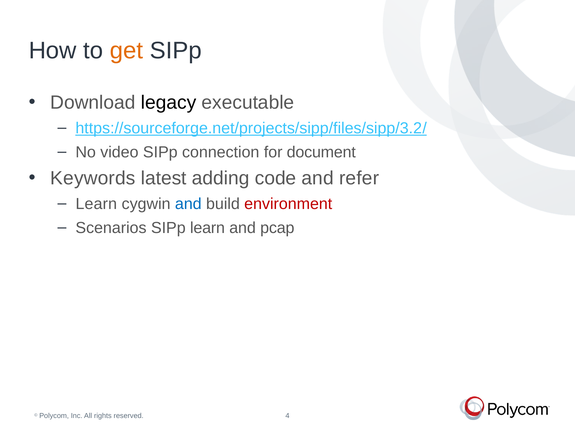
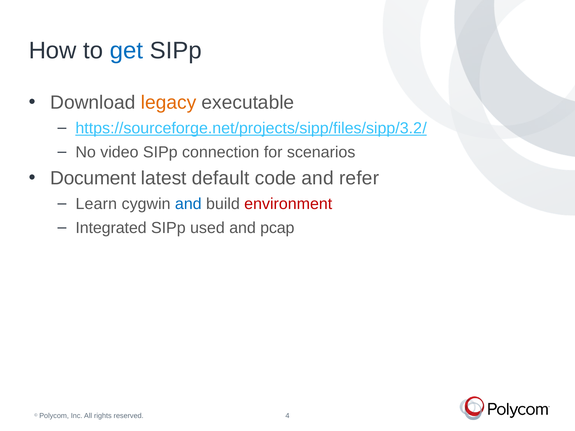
get colour: orange -> blue
legacy colour: black -> orange
document: document -> scenarios
Keywords: Keywords -> Document
adding: adding -> default
Scenarios: Scenarios -> Integrated
SIPp learn: learn -> used
